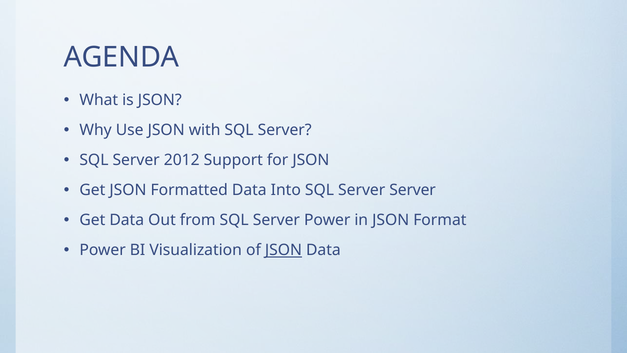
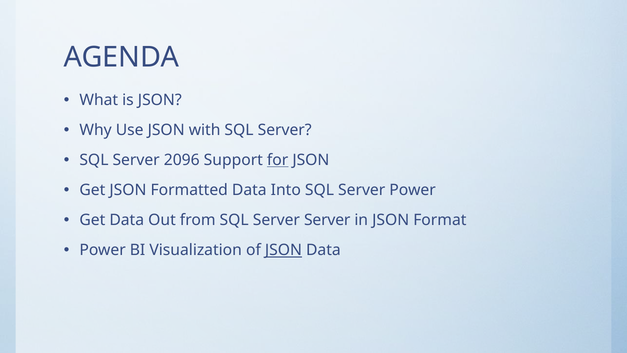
2012: 2012 -> 2096
for underline: none -> present
Server Server: Server -> Power
Server Power: Power -> Server
